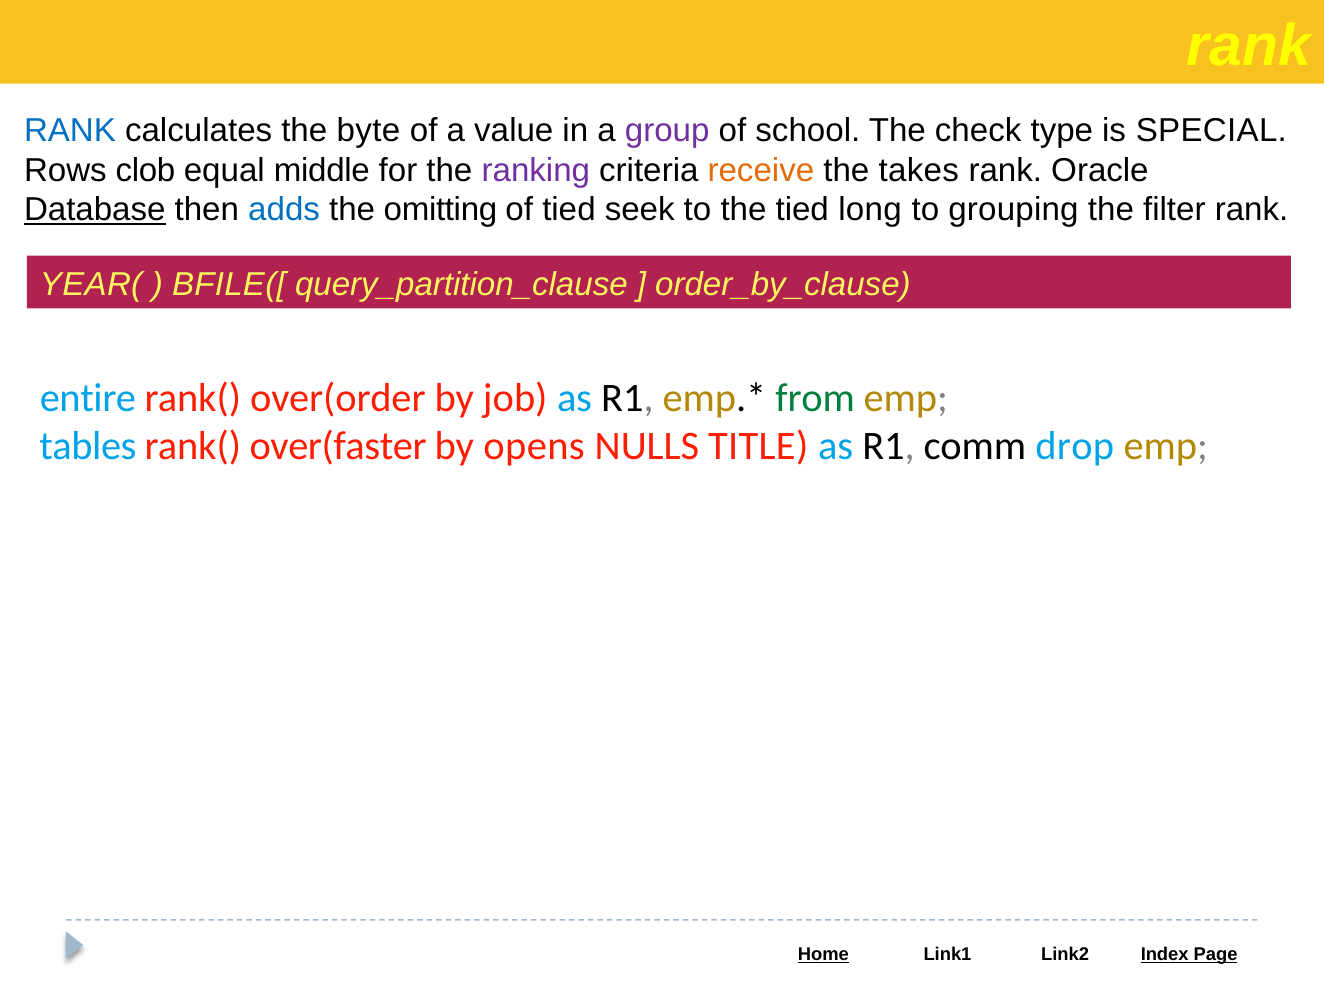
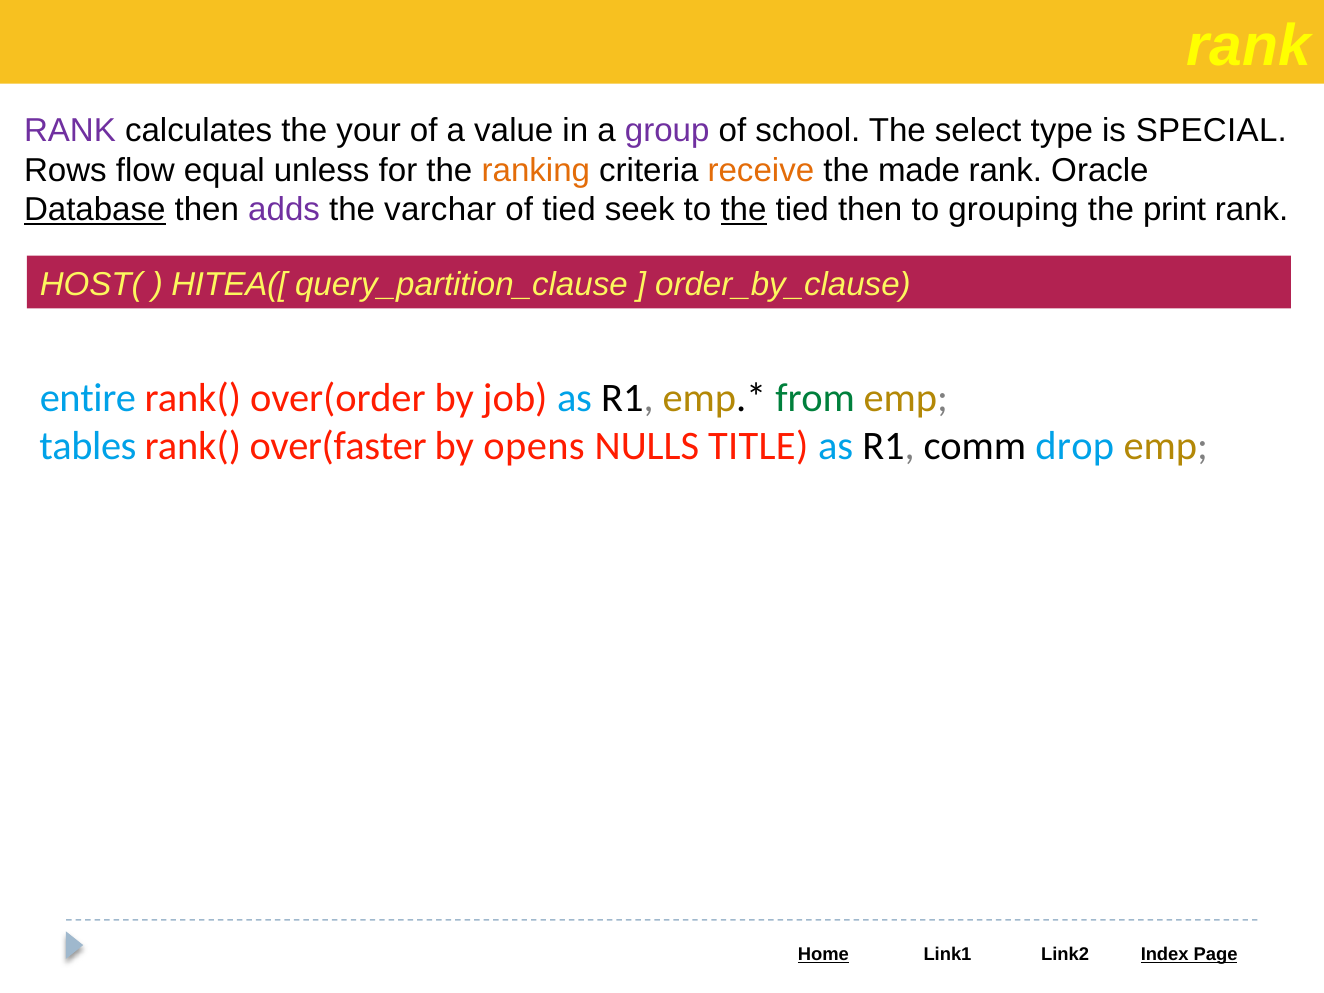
RANK at (70, 130) colour: blue -> purple
byte: byte -> your
check: check -> select
clob: clob -> flow
middle: middle -> unless
ranking colour: purple -> orange
takes: takes -> made
adds colour: blue -> purple
omitting: omitting -> varchar
the at (744, 210) underline: none -> present
tied long: long -> then
filter: filter -> print
YEAR(: YEAR( -> HOST(
BFILE([: BFILE([ -> HITEA([
